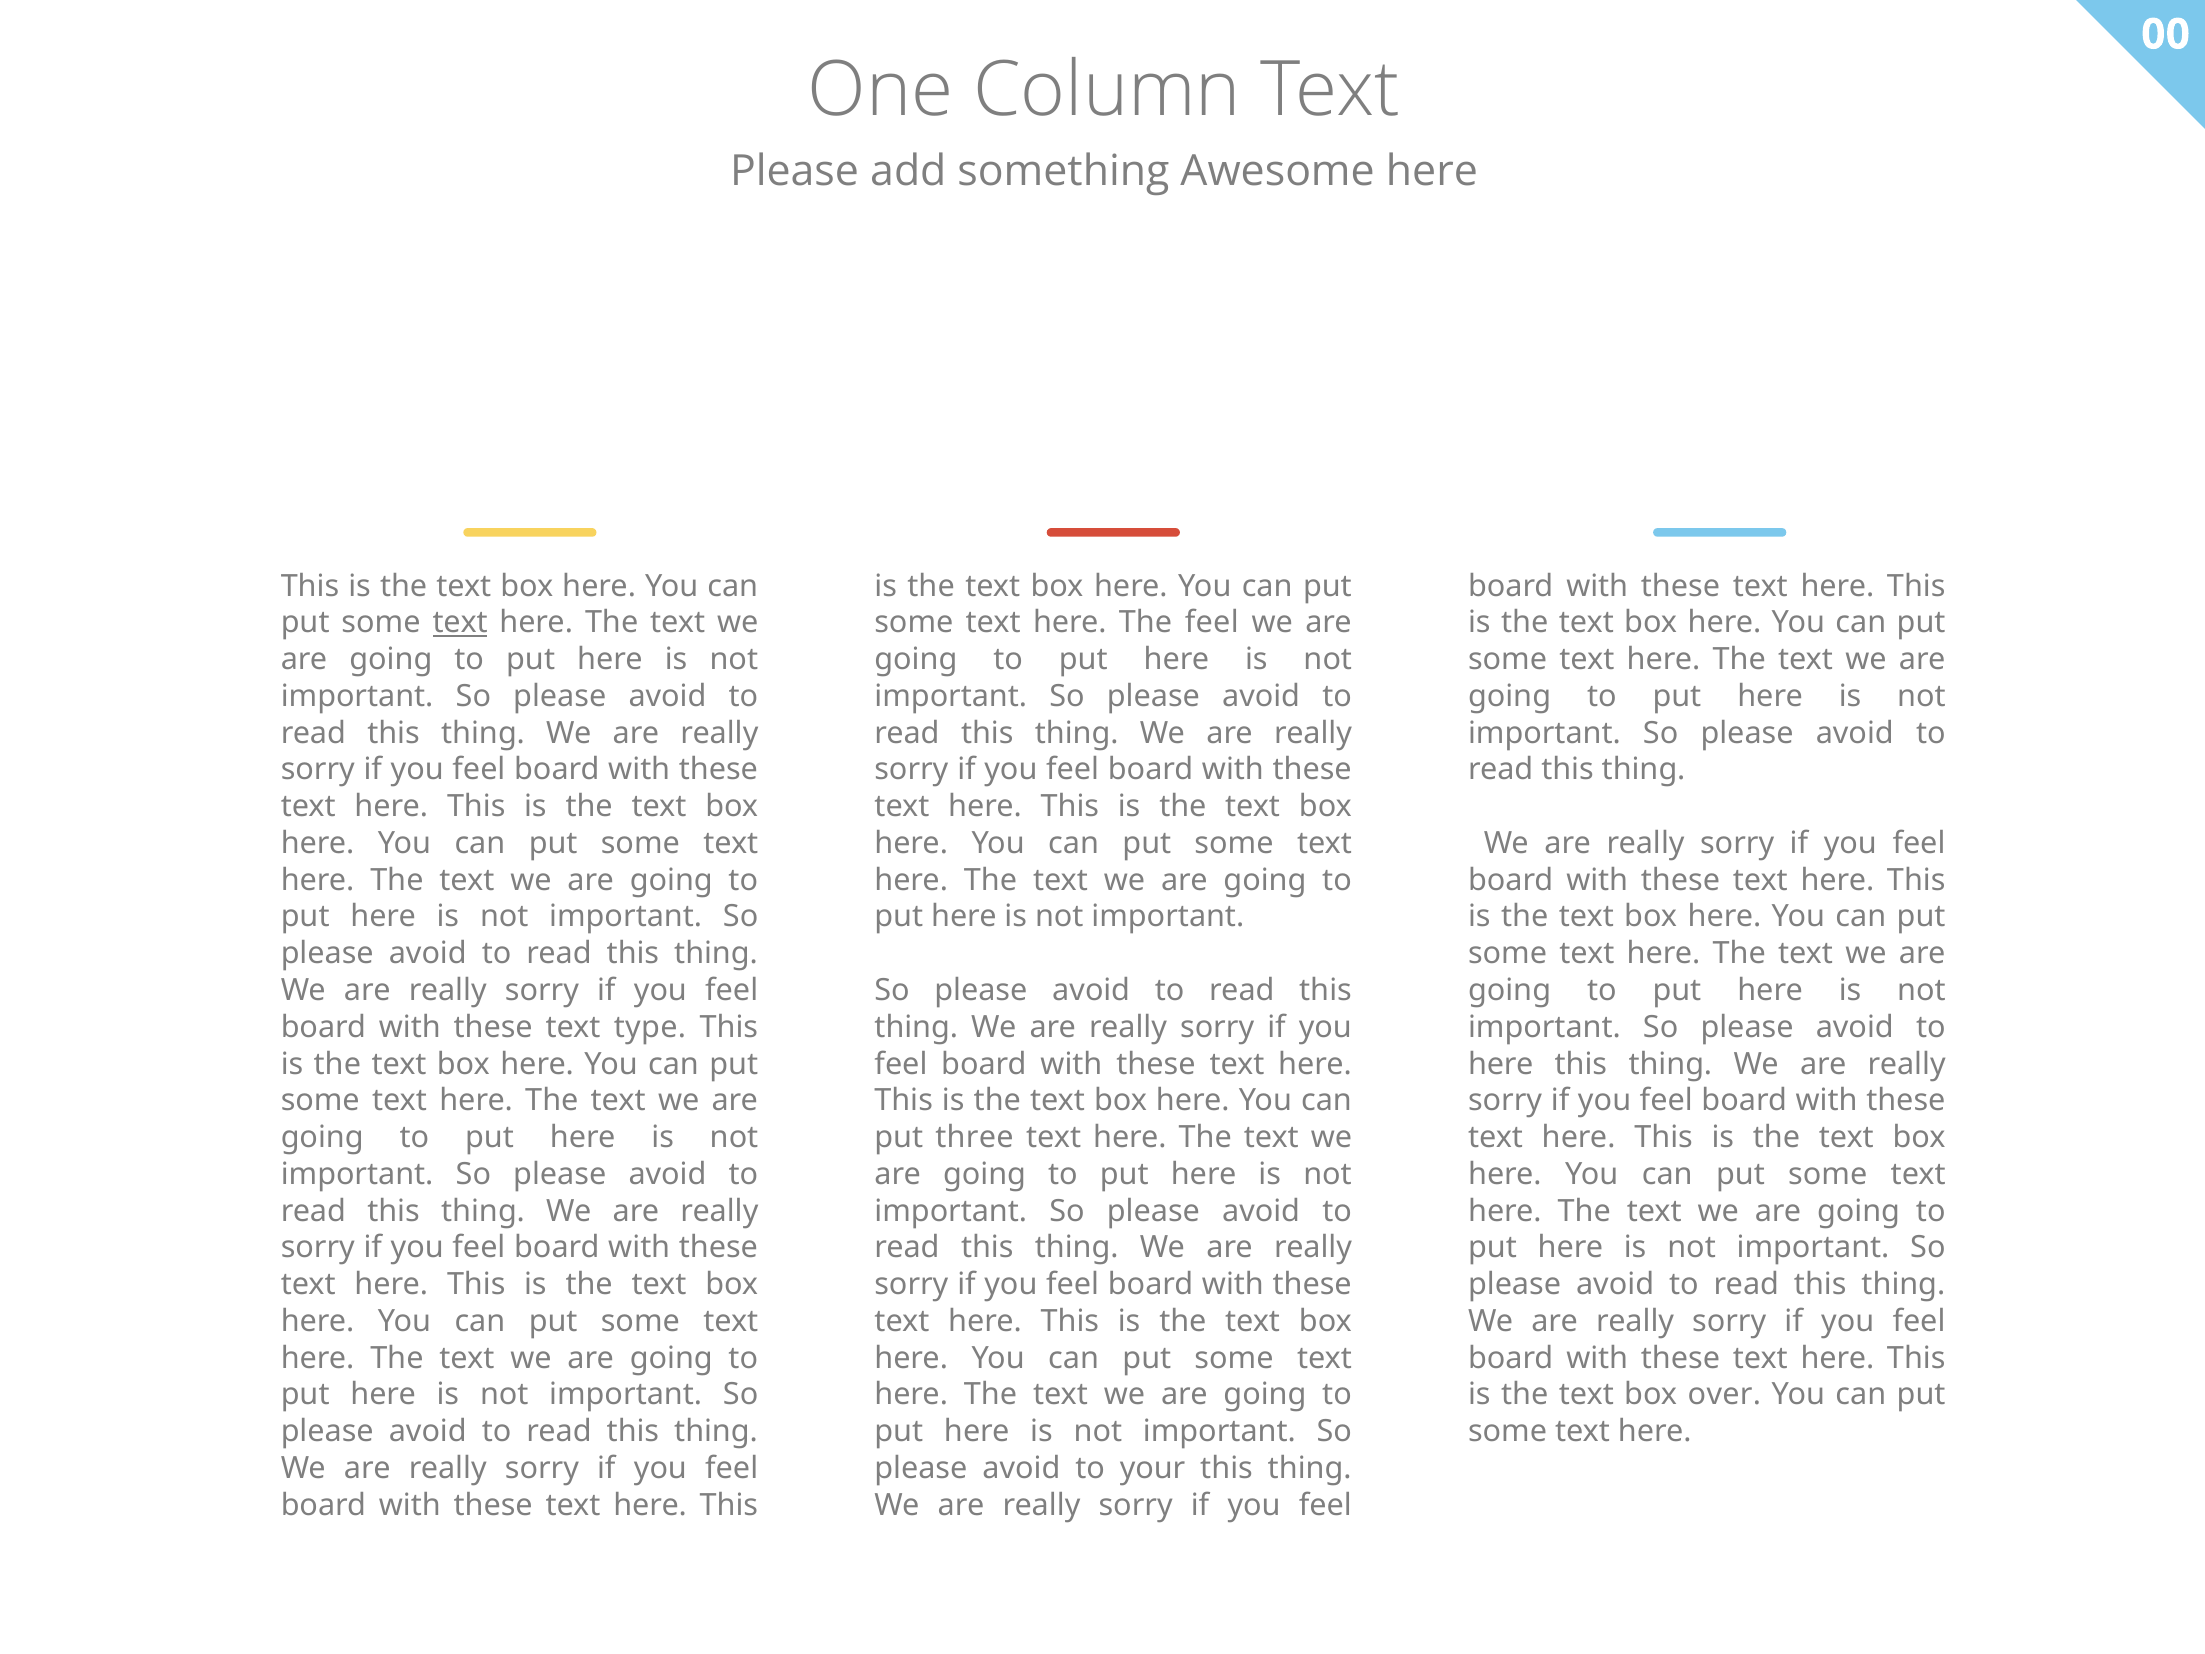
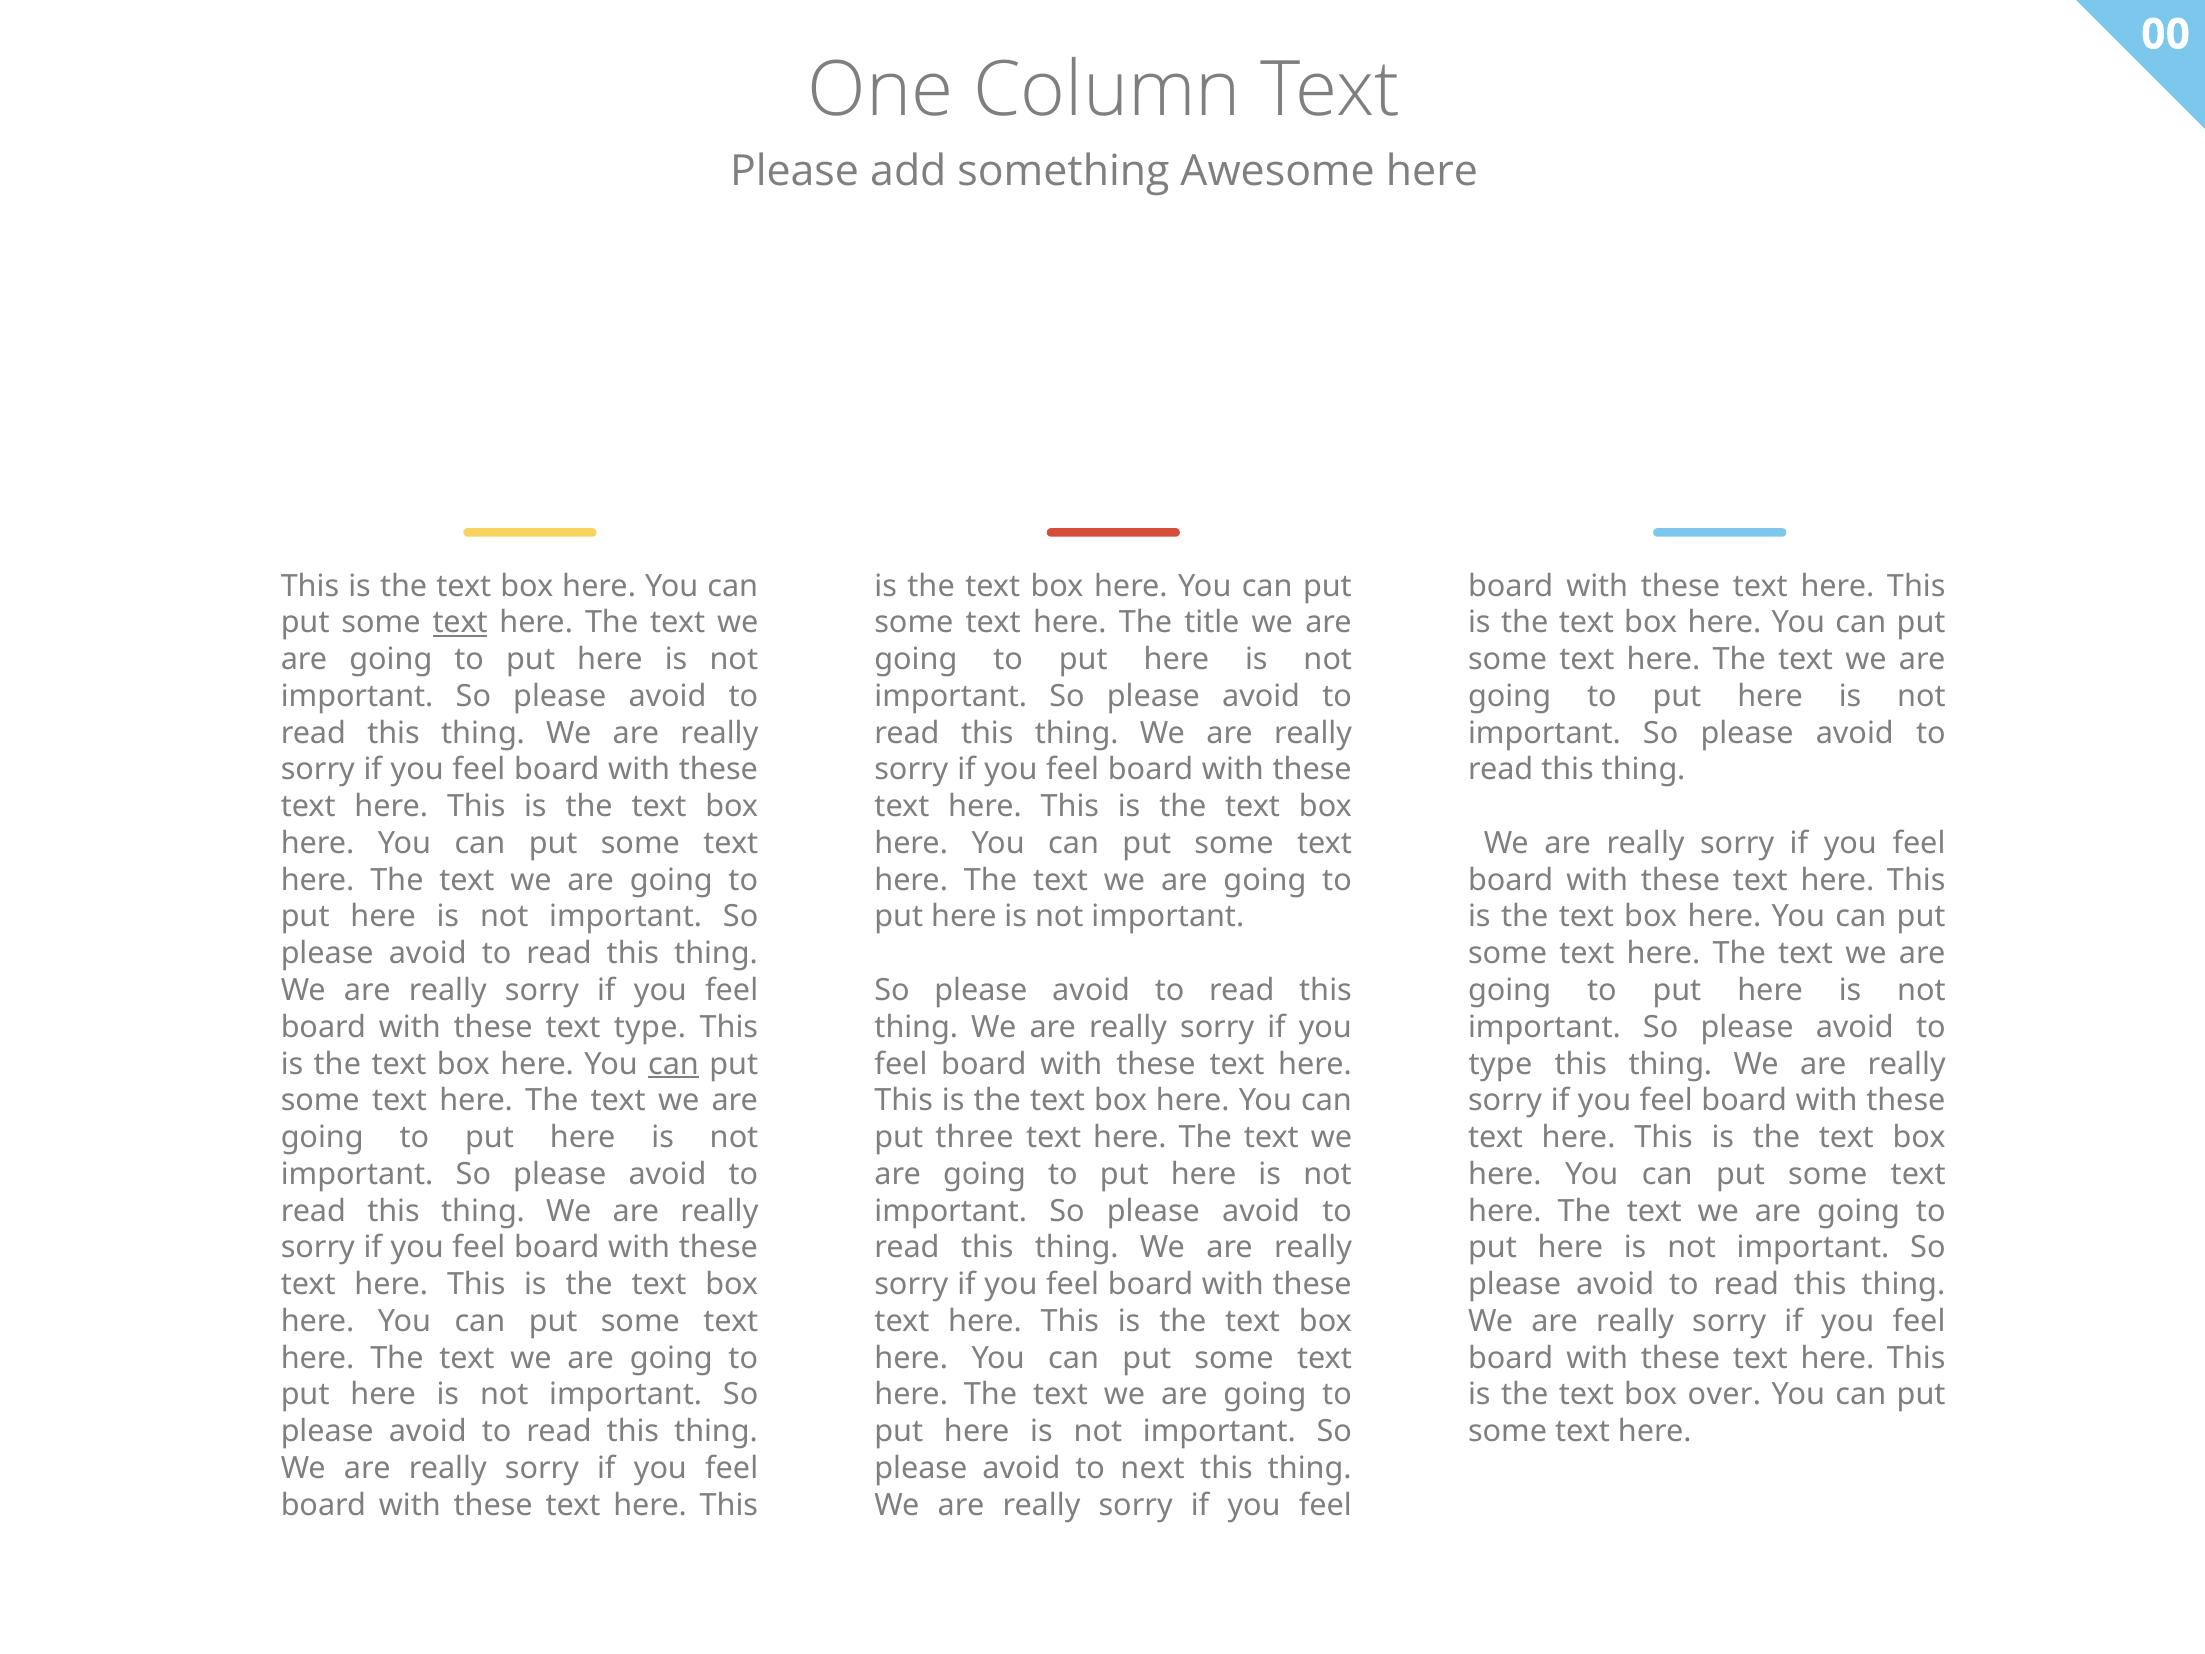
The feel: feel -> title
can at (673, 1064) underline: none -> present
here at (1501, 1064): here -> type
your: your -> next
